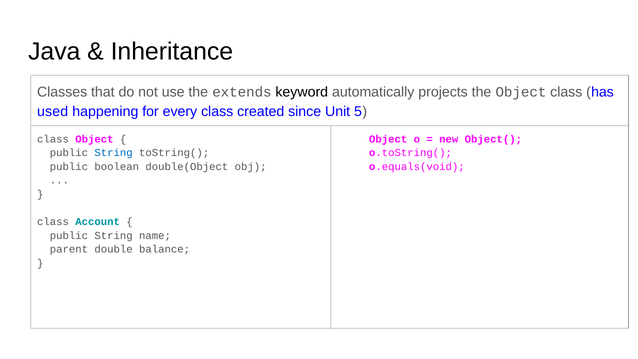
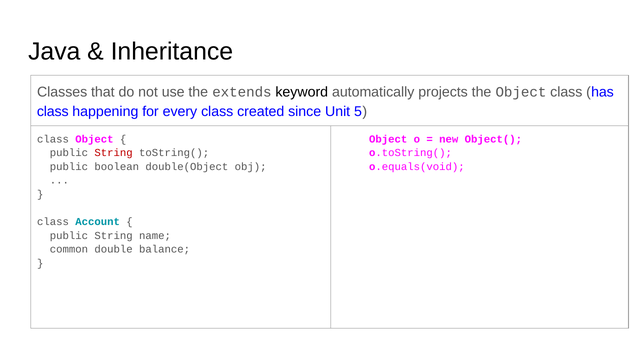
used at (53, 112): used -> class
String at (114, 153) colour: blue -> red
parent: parent -> common
